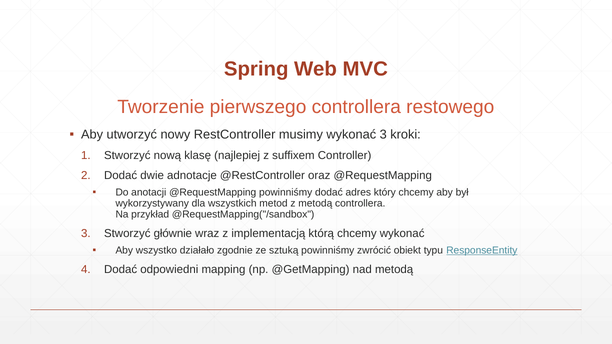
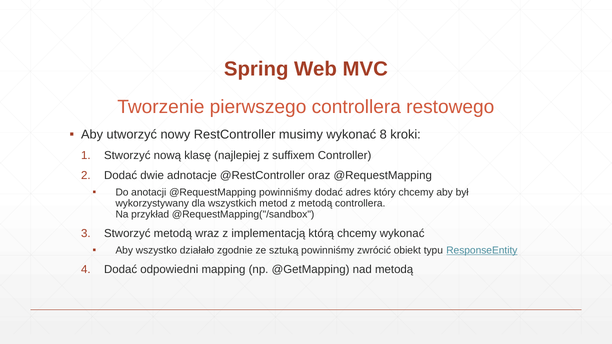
wykonać 3: 3 -> 8
Stworzyć głównie: głównie -> metodą
